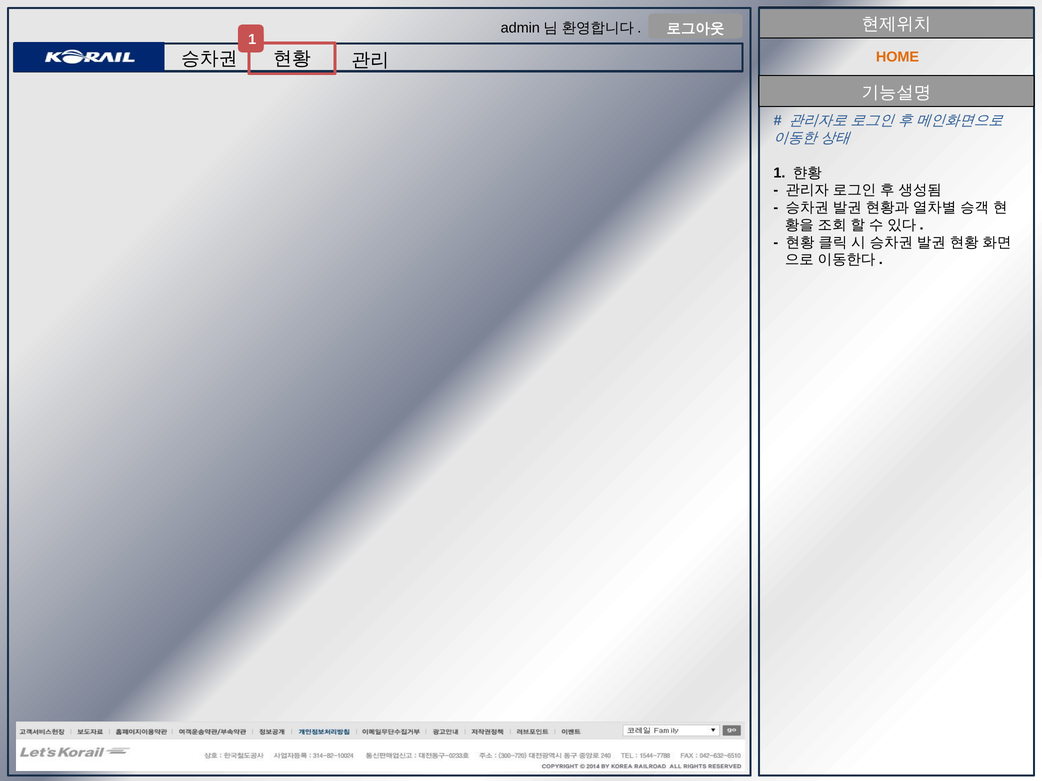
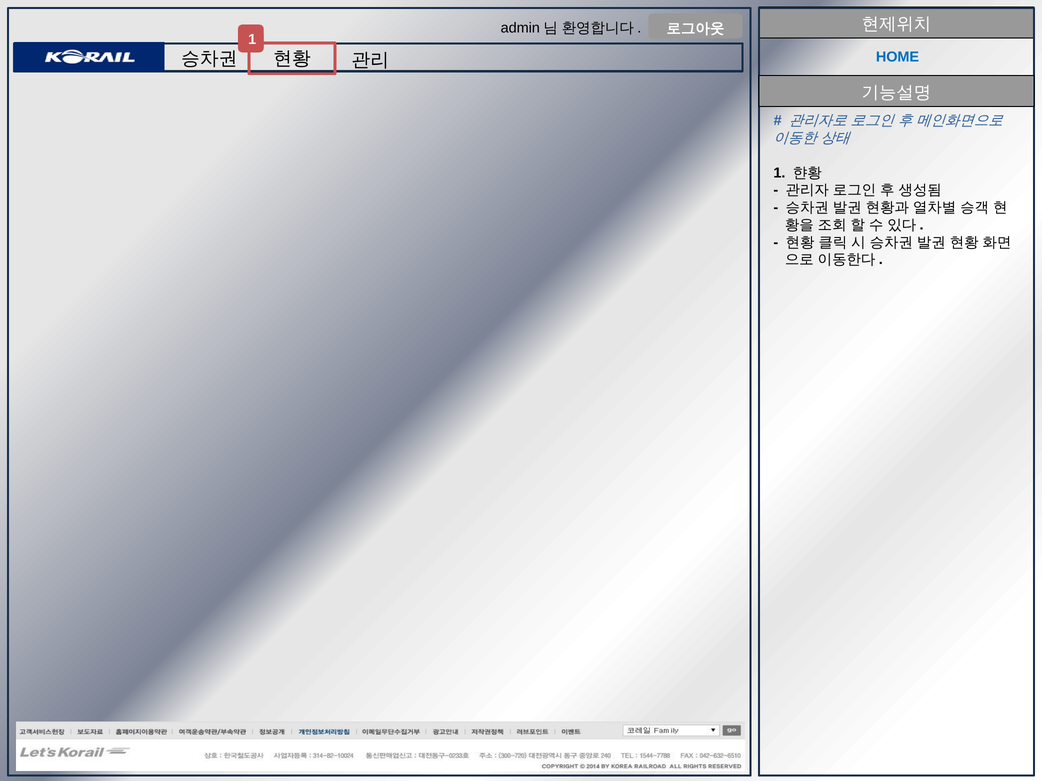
HOME colour: orange -> blue
